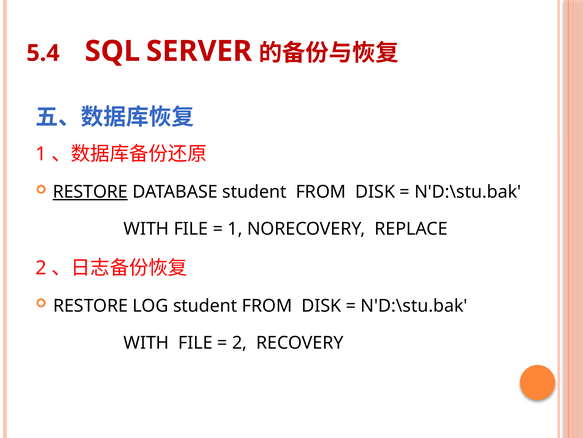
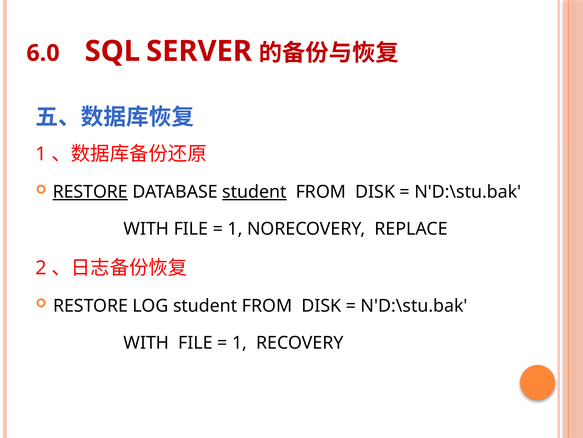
5.4: 5.4 -> 6.0
student at (254, 192) underline: none -> present
2 at (240, 342): 2 -> 1
